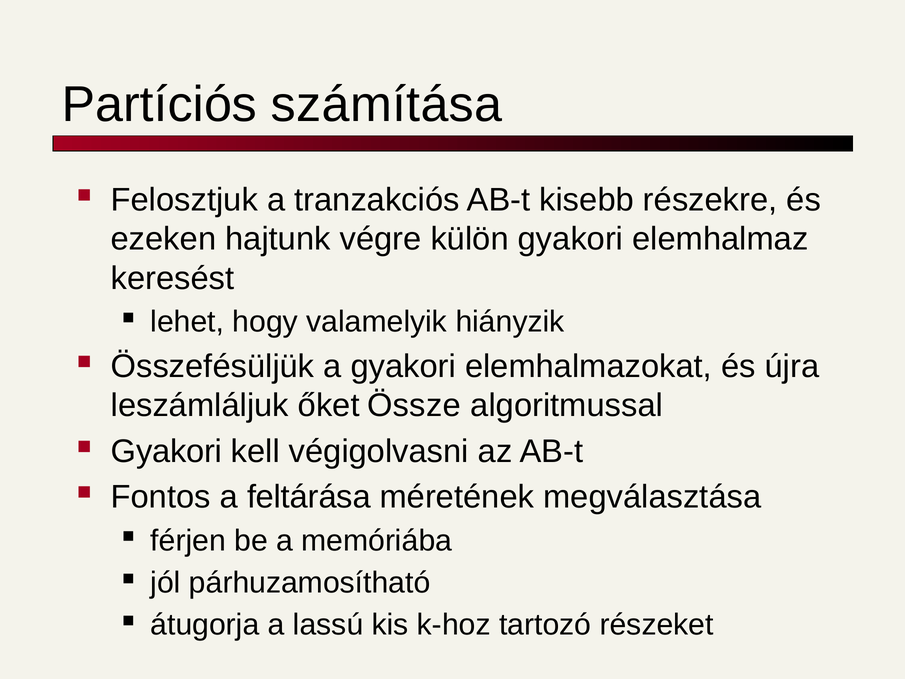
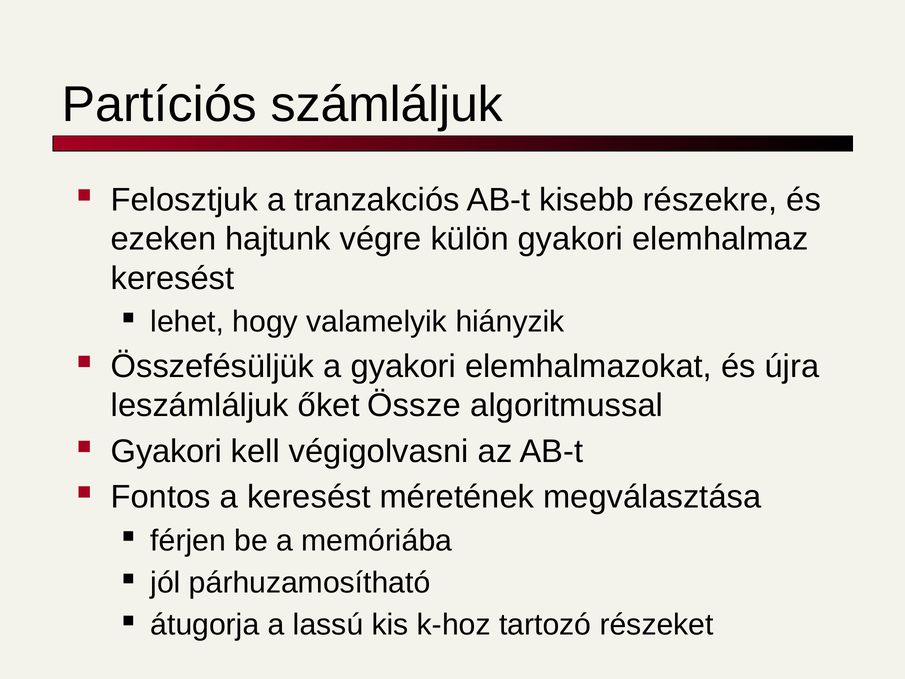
számítása: számítása -> számláljuk
a feltárása: feltárása -> keresést
